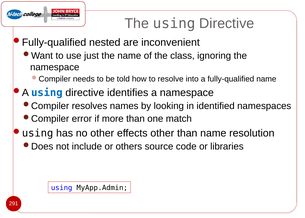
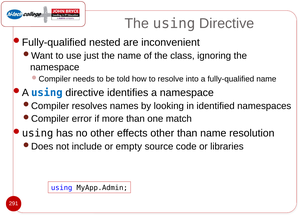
others: others -> empty
